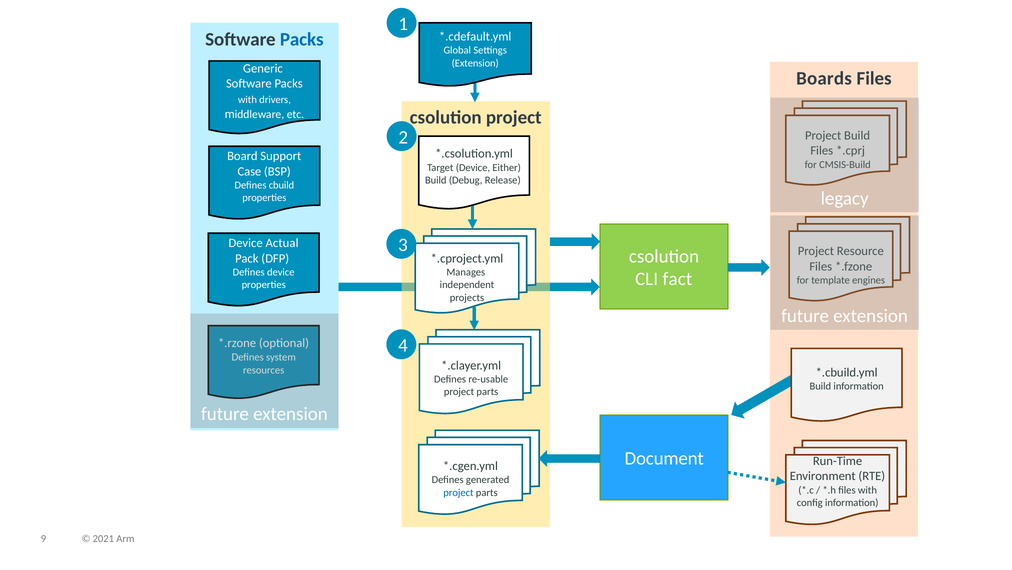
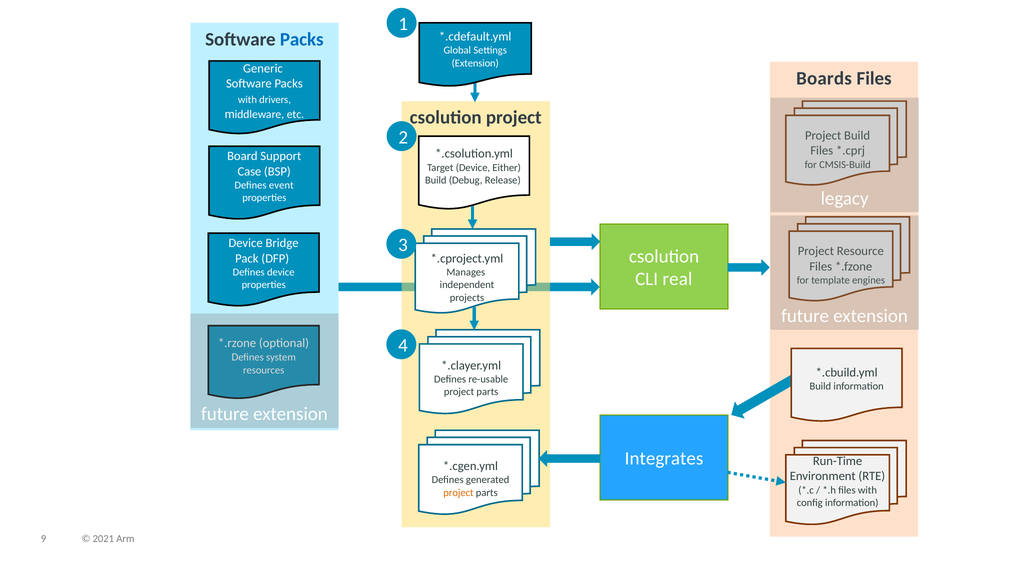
cbuild: cbuild -> event
Actual: Actual -> Bridge
fact: fact -> real
Document: Document -> Integrates
project at (458, 492) colour: blue -> orange
